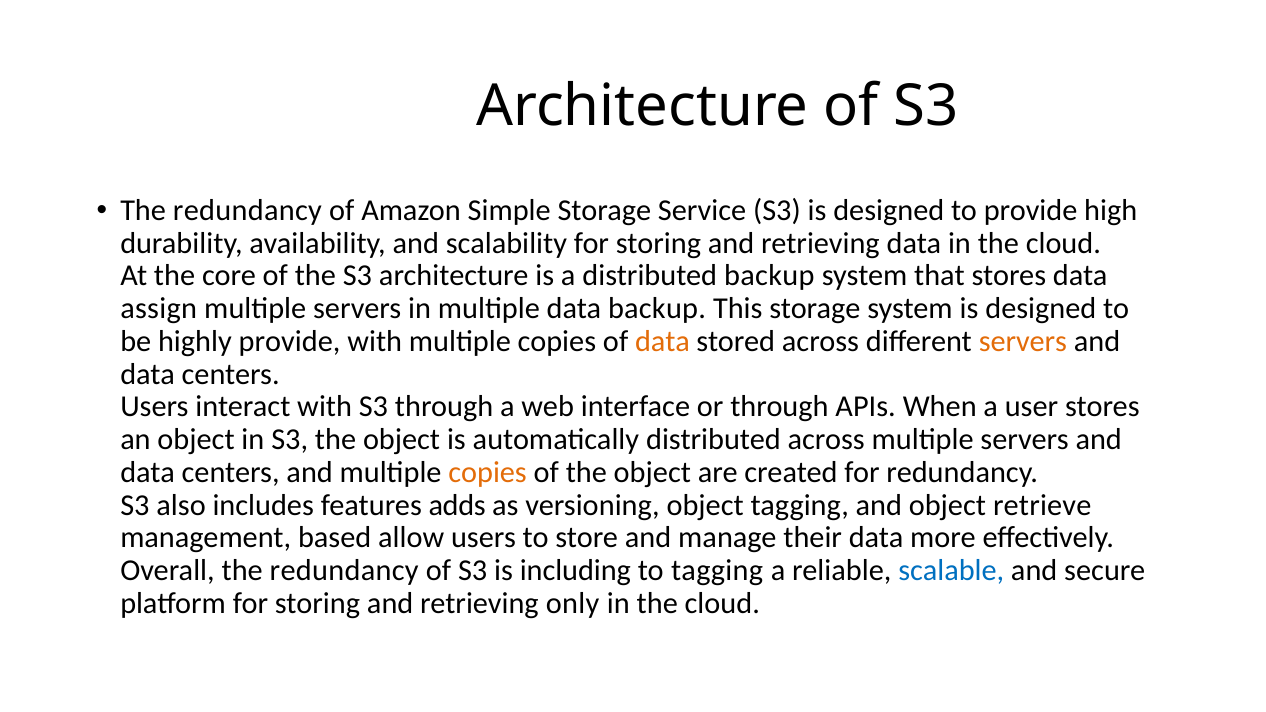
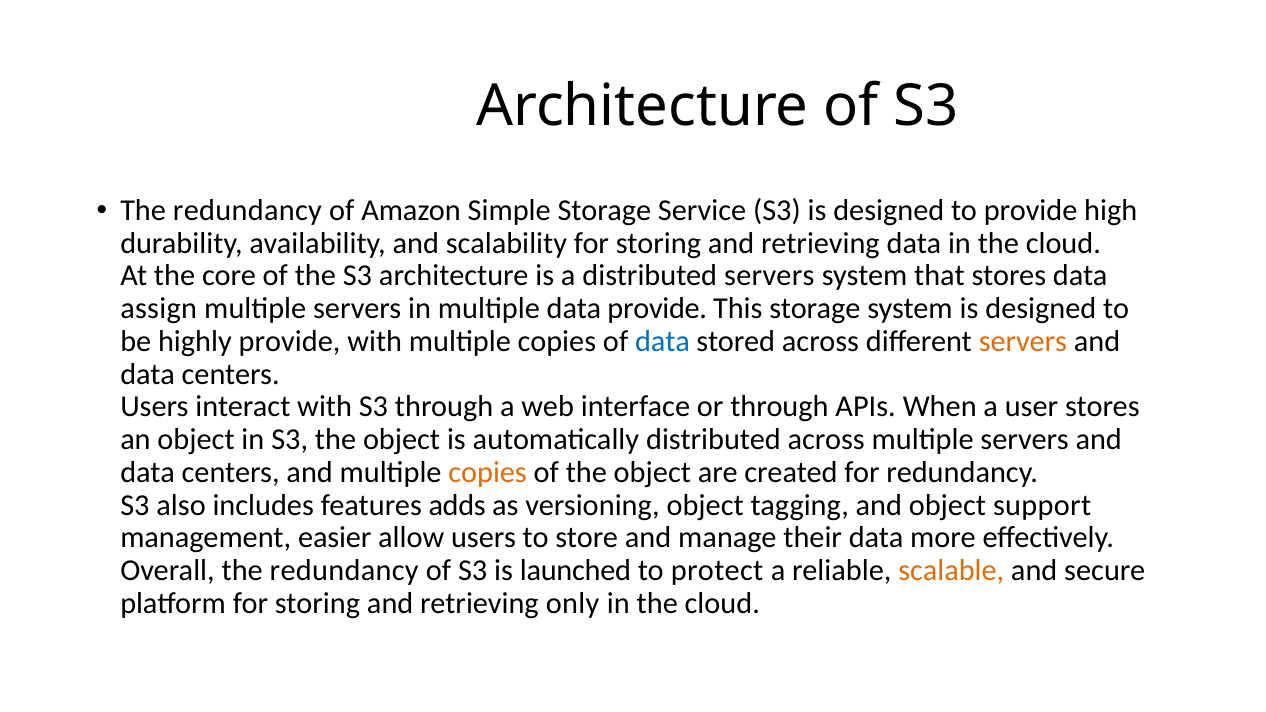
distributed backup: backup -> servers
data backup: backup -> provide
data at (663, 341) colour: orange -> blue
retrieve: retrieve -> support
based: based -> easier
including: including -> launched
to tagging: tagging -> protect
scalable colour: blue -> orange
